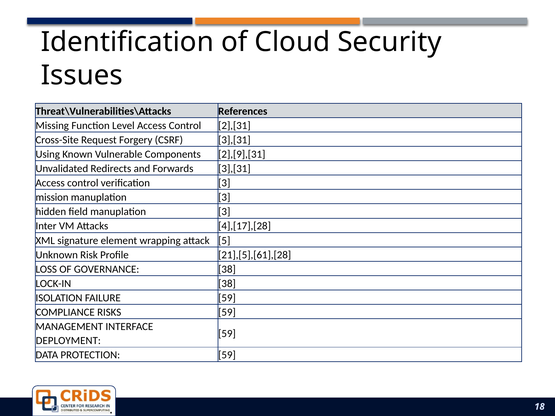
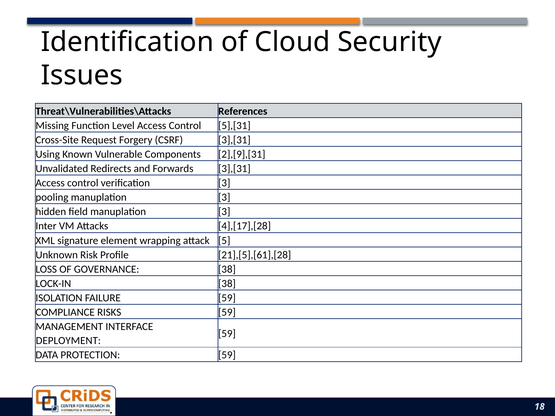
2],[31: 2],[31 -> 5],[31
mission: mission -> pooling
